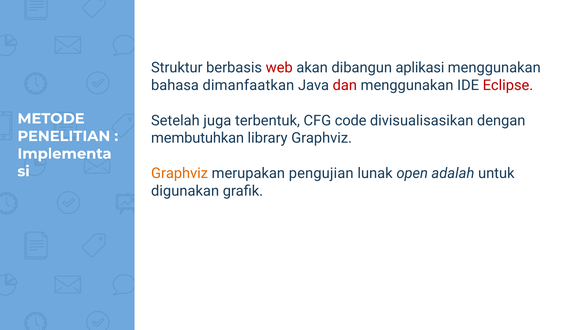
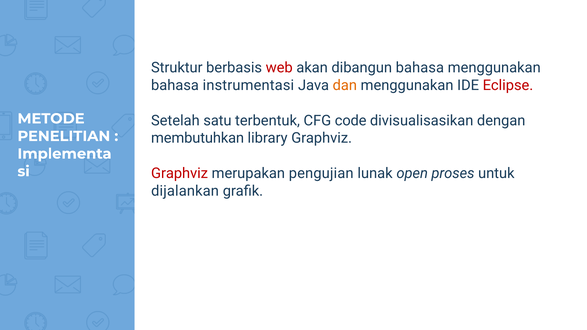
dibangun aplikasi: aplikasi -> bahasa
dimanfaatkan: dimanfaatkan -> instrumentasi
dan colour: red -> orange
juga: juga -> satu
Graphviz at (180, 173) colour: orange -> red
adalah: adalah -> proses
digunakan: digunakan -> dijalankan
